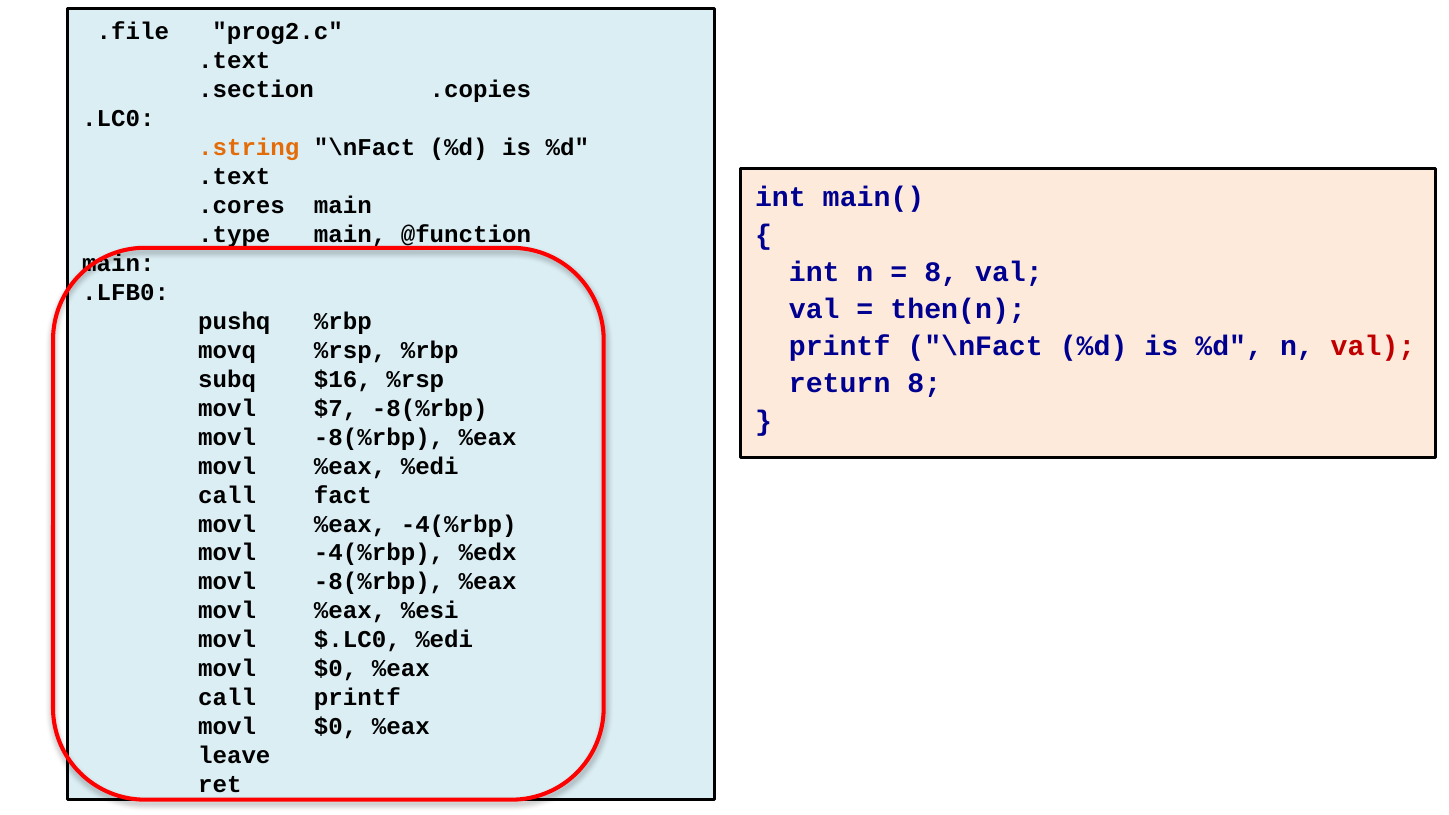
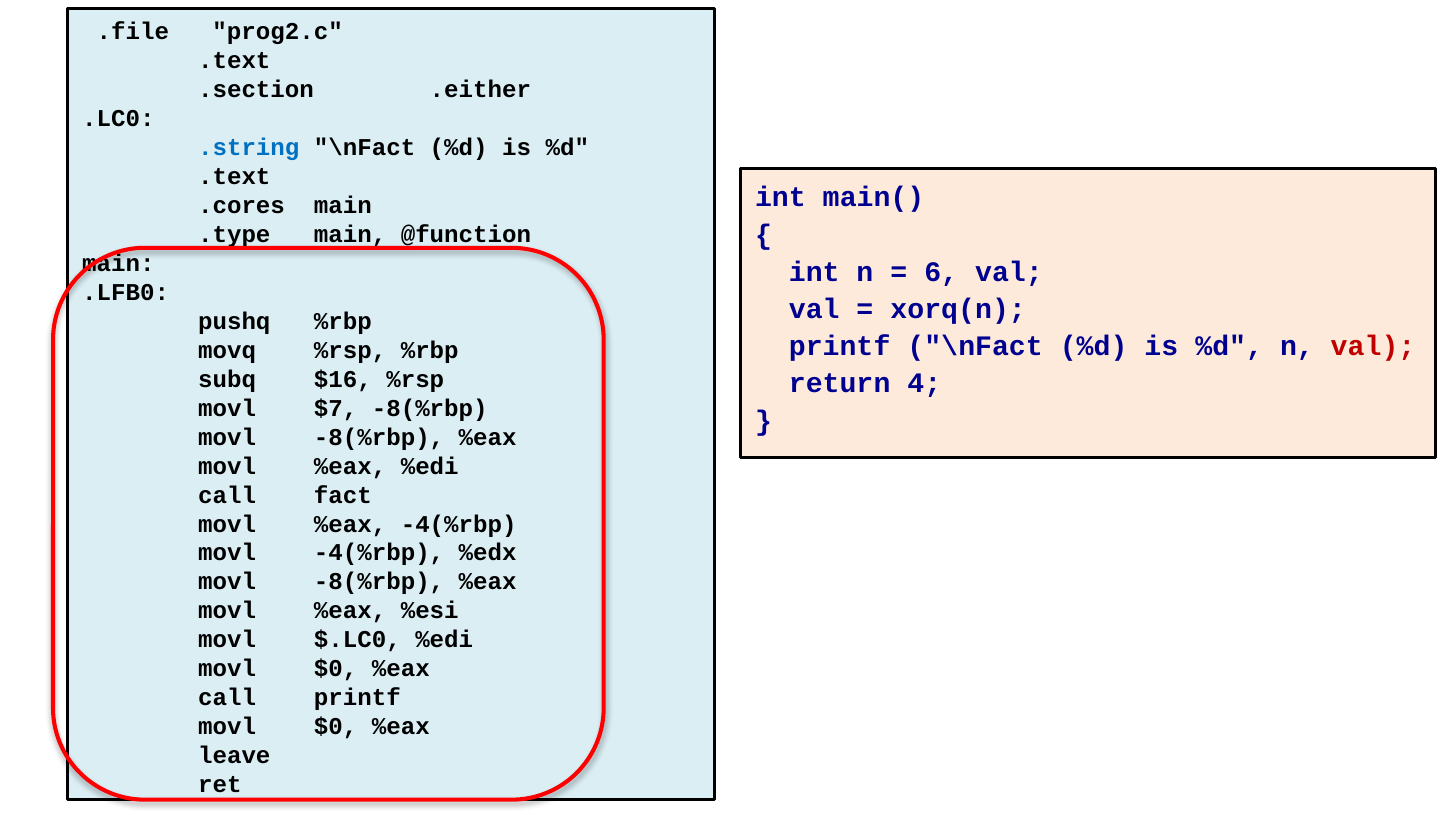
.copies: .copies -> .either
.string colour: orange -> blue
8 at (941, 272): 8 -> 6
then(n: then(n -> xorq(n
return 8: 8 -> 4
